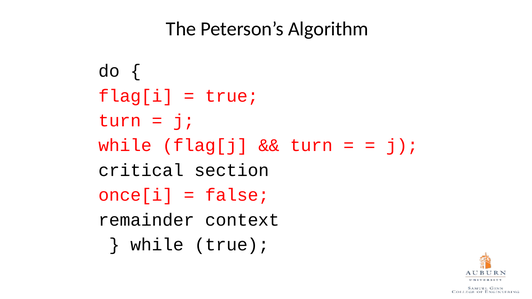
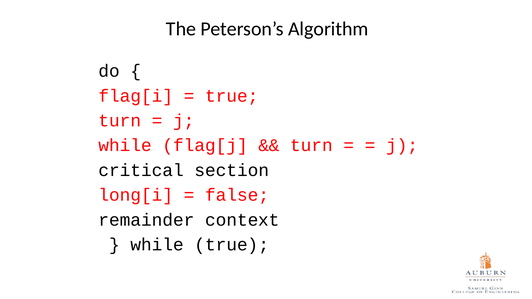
once[i: once[i -> long[i
